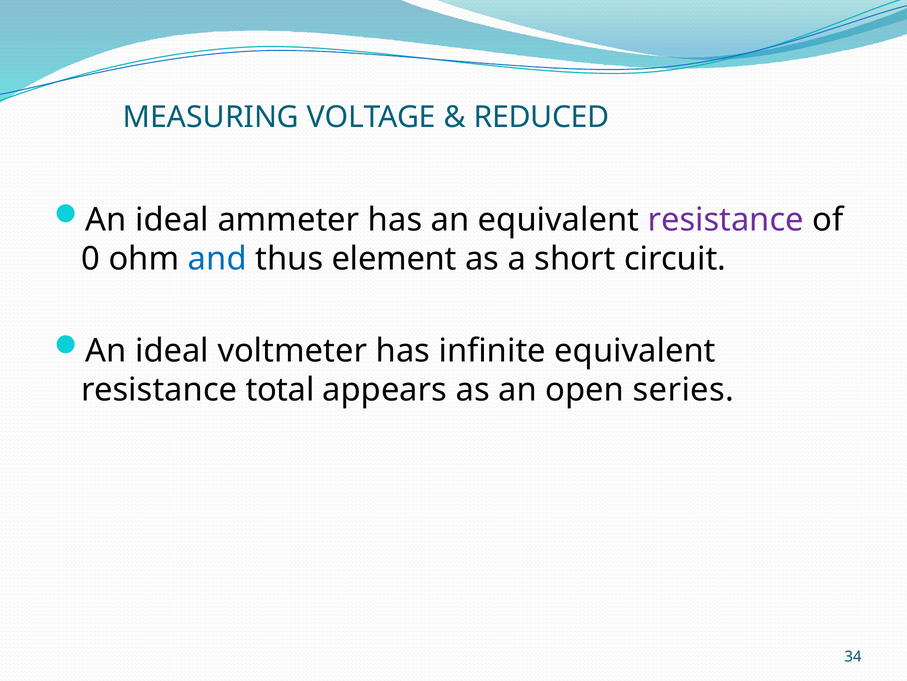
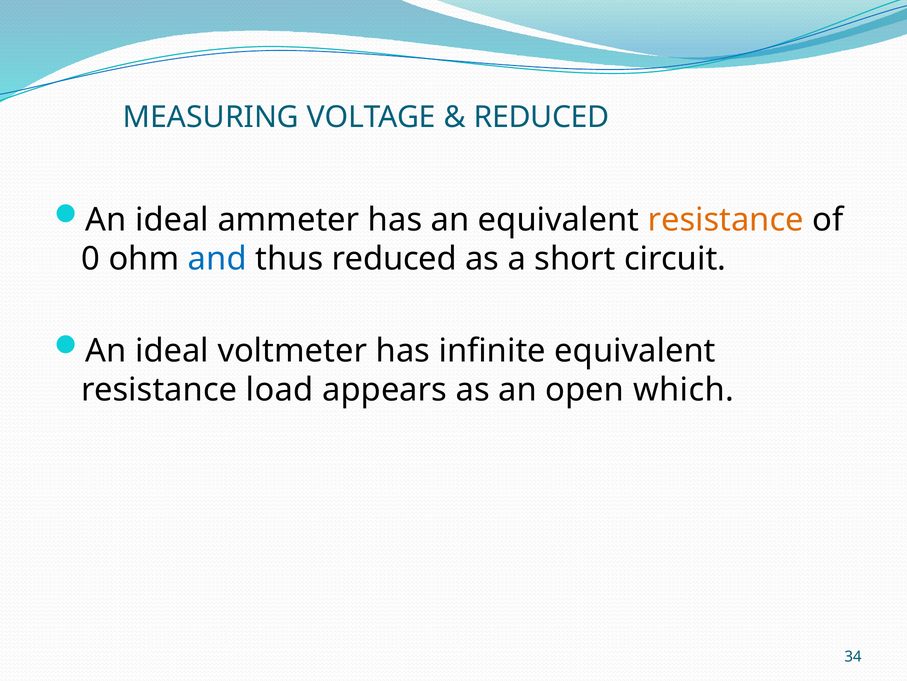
resistance at (726, 219) colour: purple -> orange
thus element: element -> reduced
total: total -> load
series: series -> which
